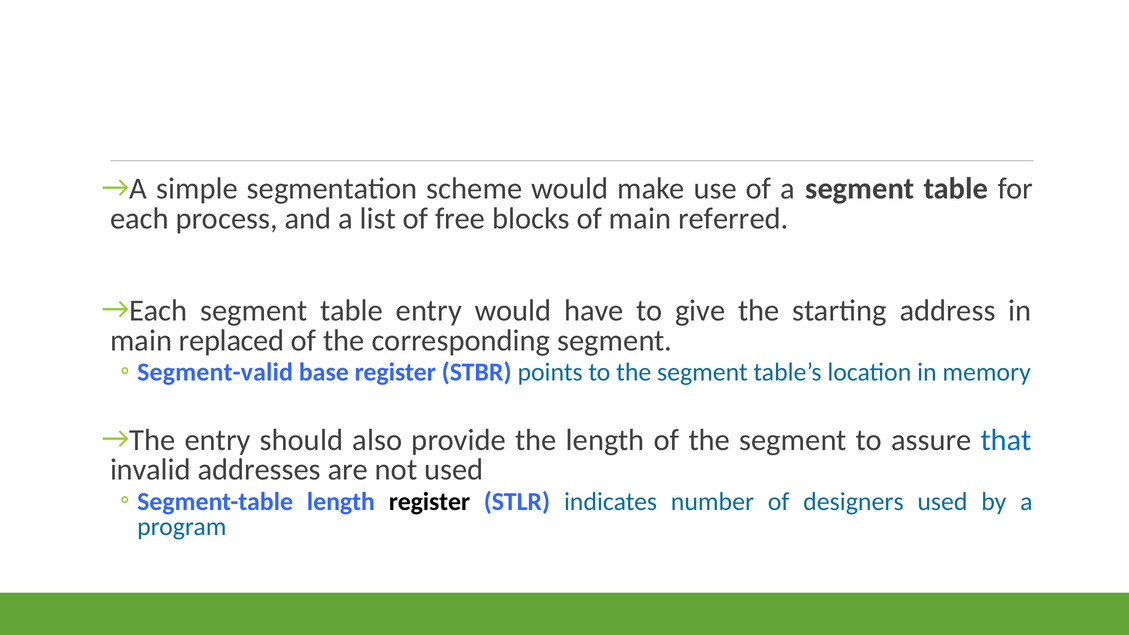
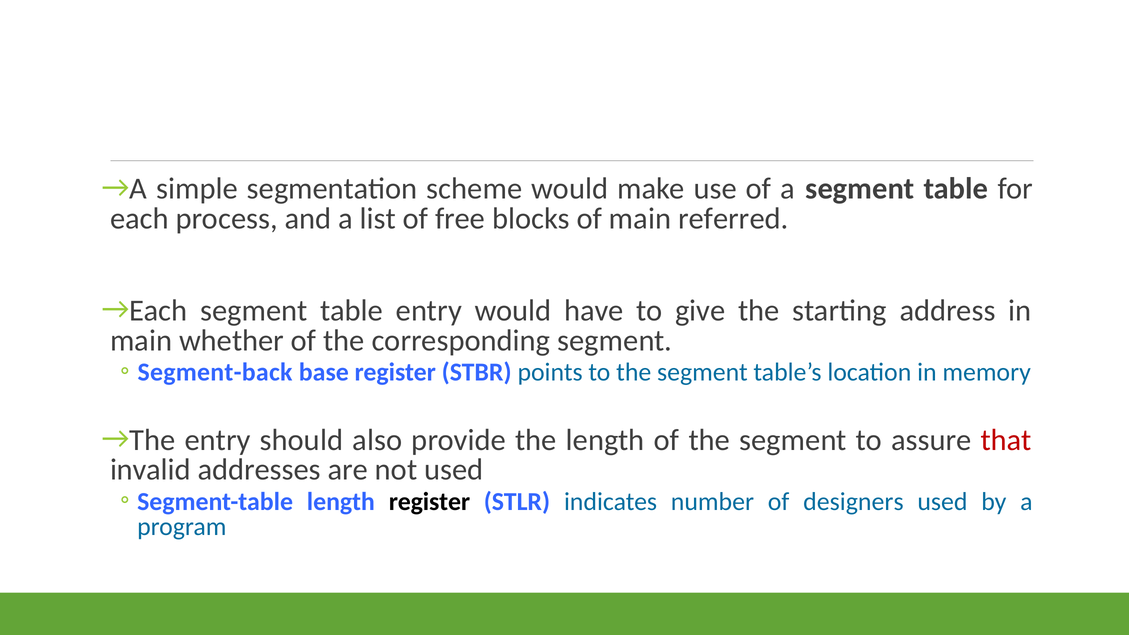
replaced: replaced -> whether
Segment-valid: Segment-valid -> Segment-back
that colour: blue -> red
